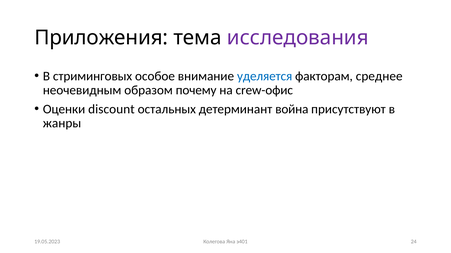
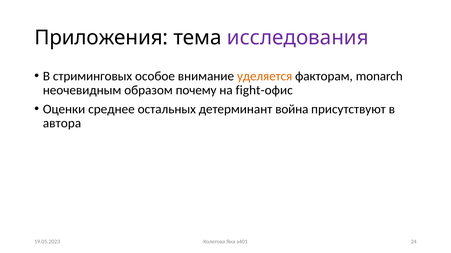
уделяется colour: blue -> orange
среднее: среднее -> monarch
crew-офис: crew-офис -> fight-офис
discount: discount -> среднее
жанры: жанры -> автора
